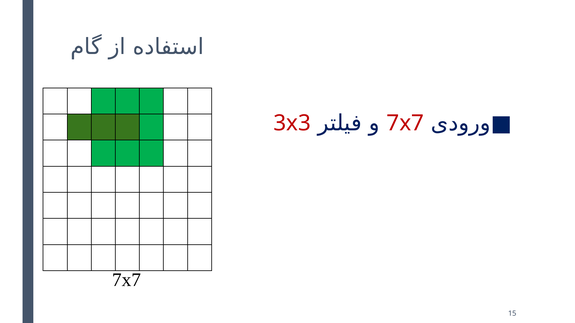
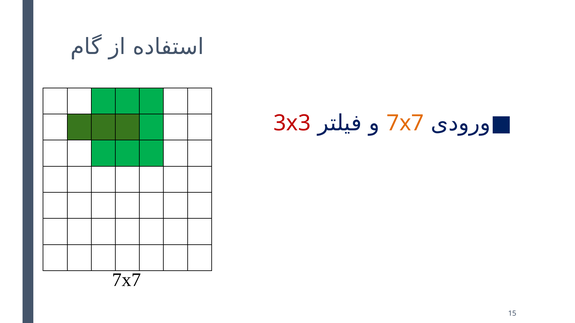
7x7 at (405, 123) colour: red -> orange
